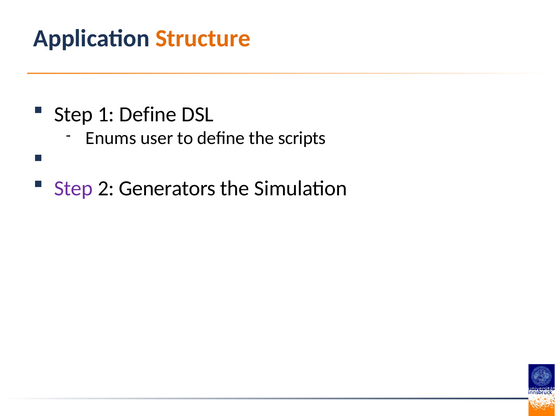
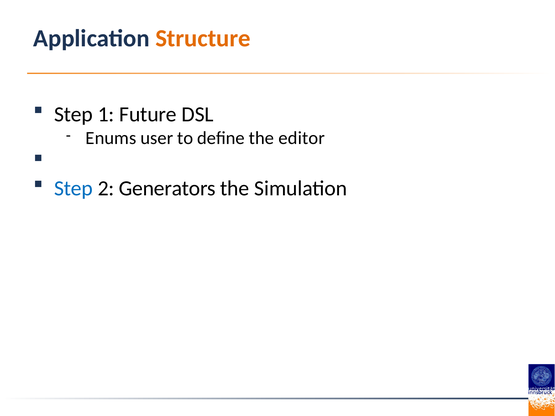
1 Define: Define -> Future
scripts: scripts -> editor
Step at (73, 188) colour: purple -> blue
